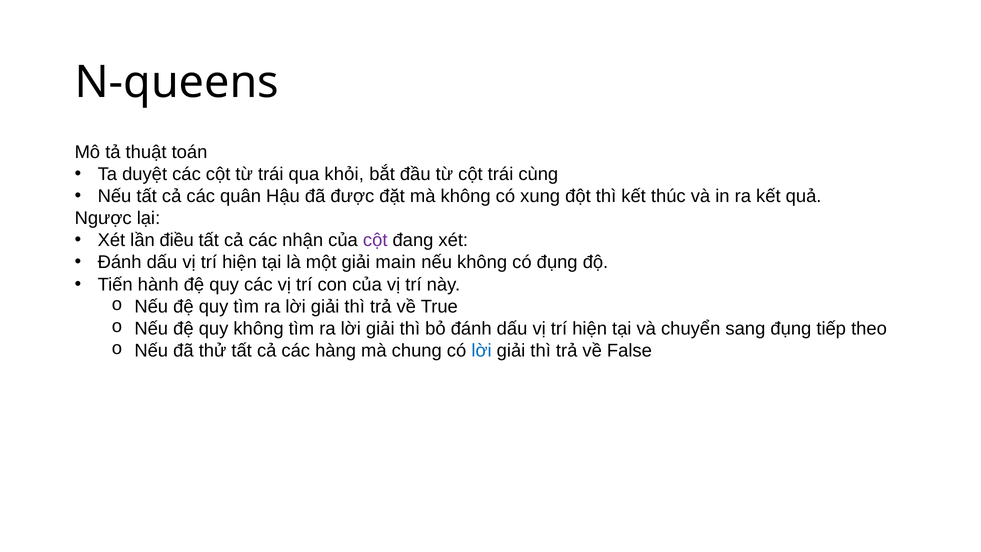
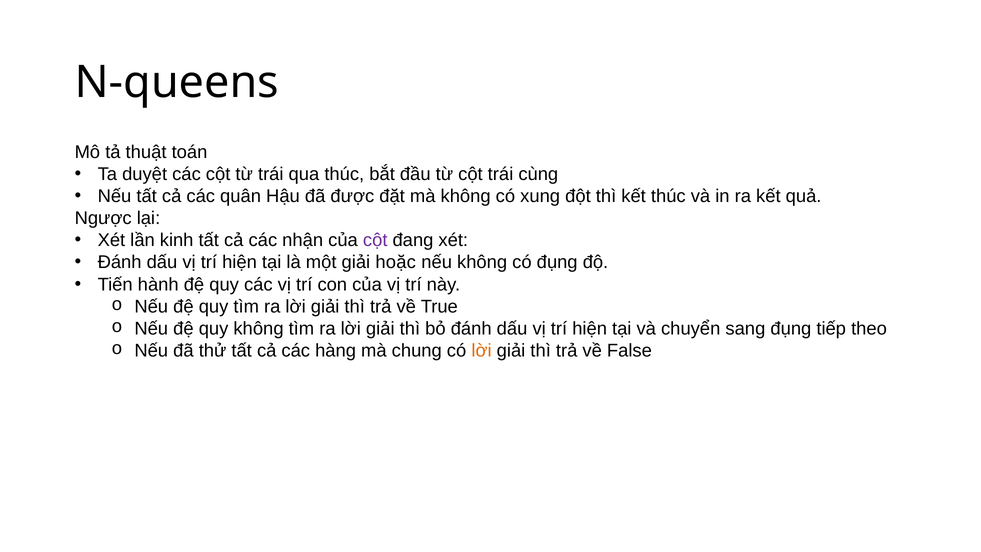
qua khỏi: khỏi -> thúc
điều: điều -> kinh
main: main -> hoặc
lời at (482, 351) colour: blue -> orange
